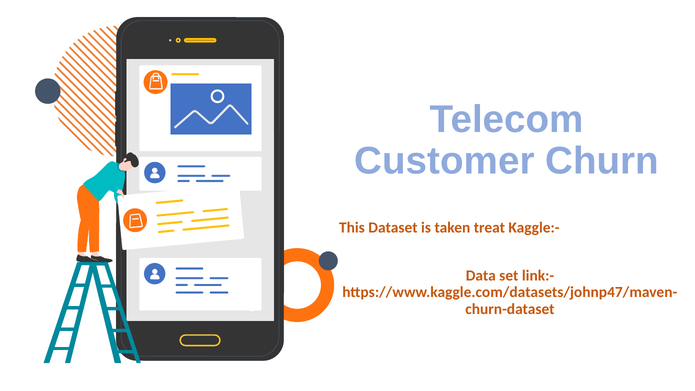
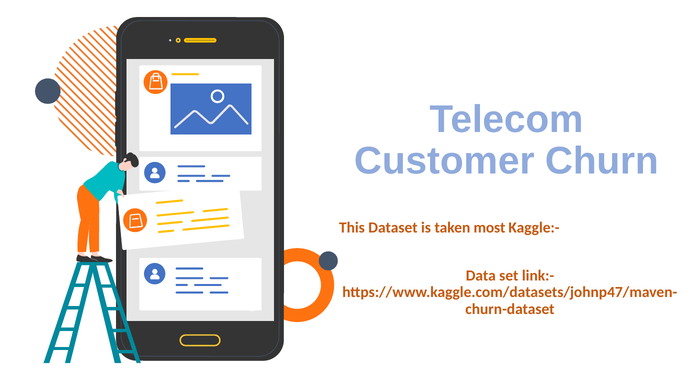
treat: treat -> most
